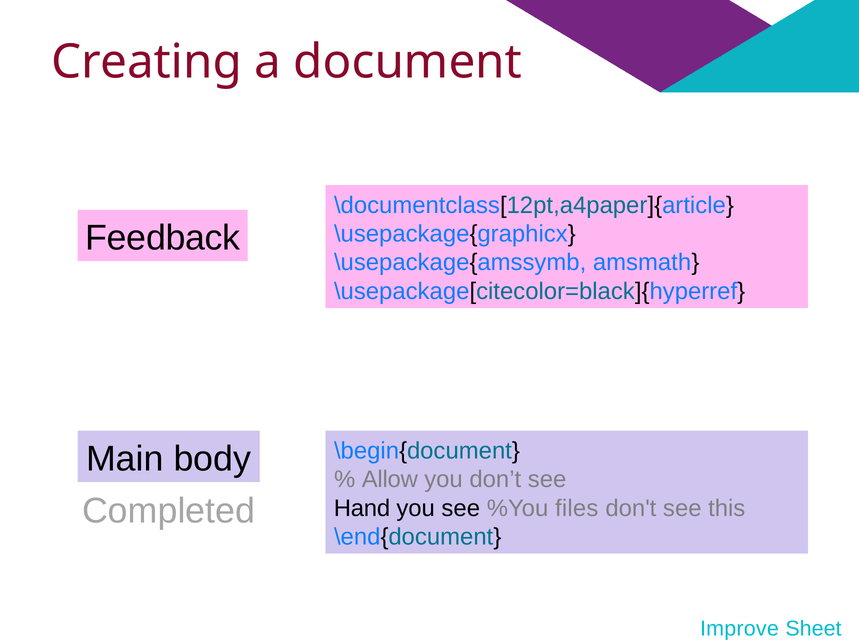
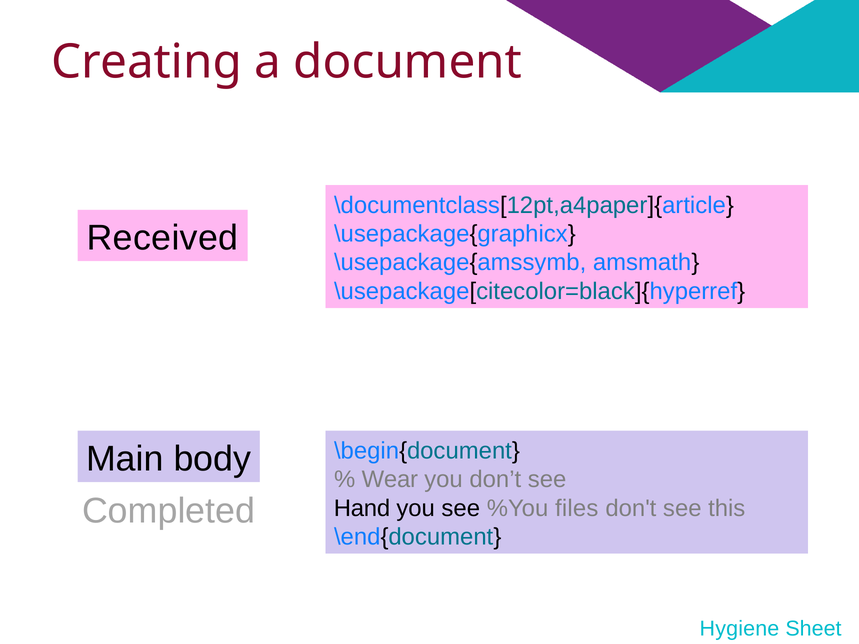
Feedback: Feedback -> Received
Allow: Allow -> Wear
Improve: Improve -> Hygiene
